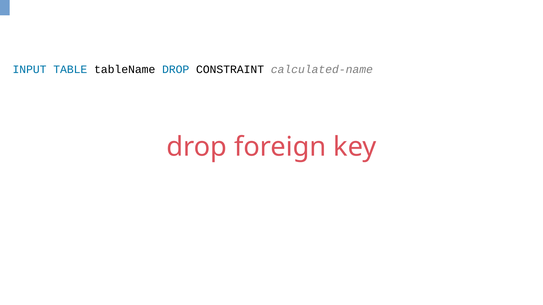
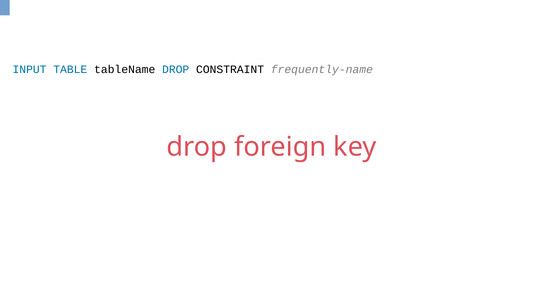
calculated-name: calculated-name -> frequently-name
